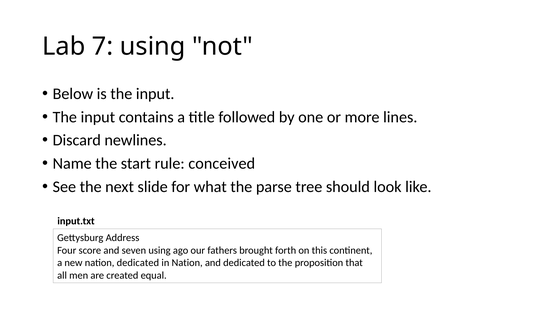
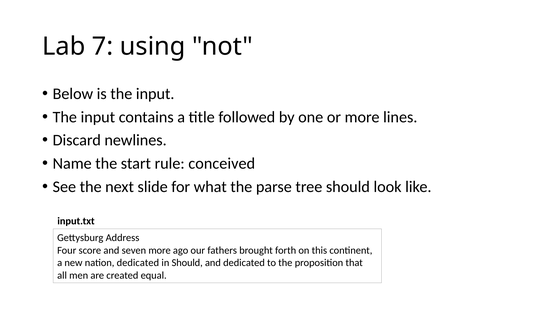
seven using: using -> more
in Nation: Nation -> Should
